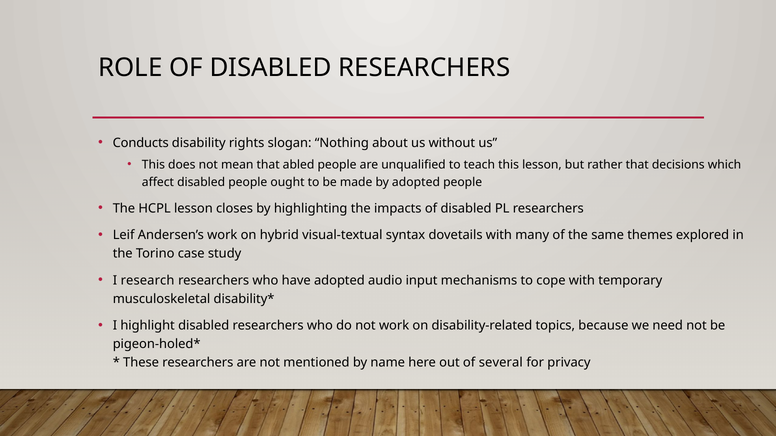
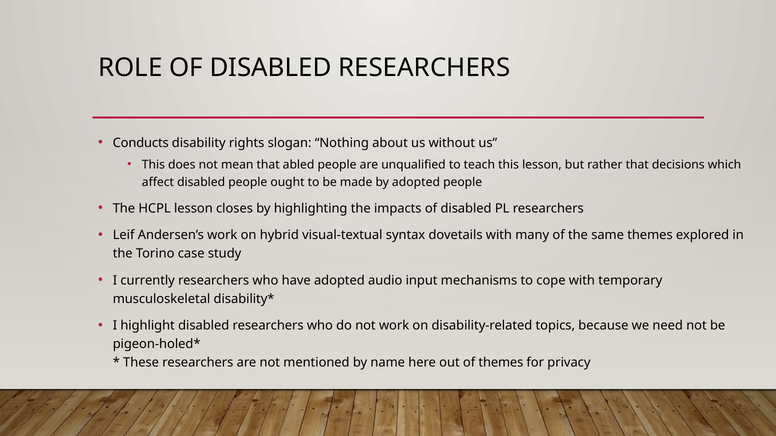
research: research -> currently
of several: several -> themes
